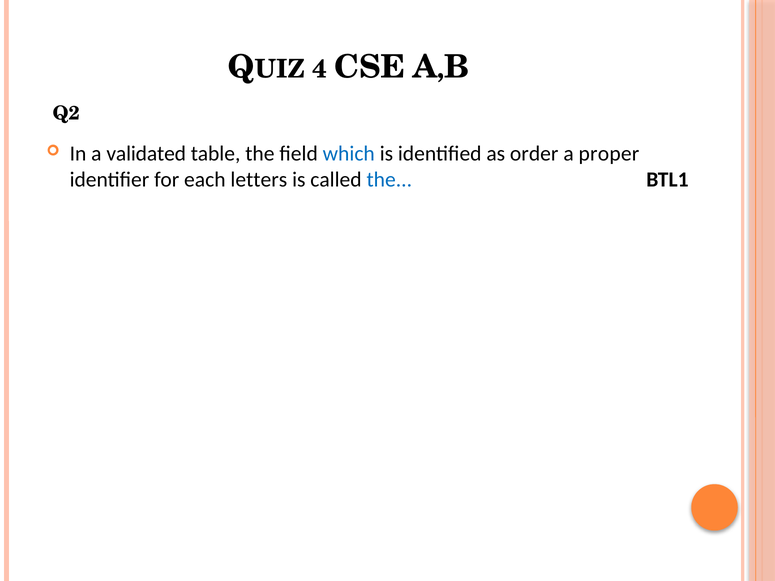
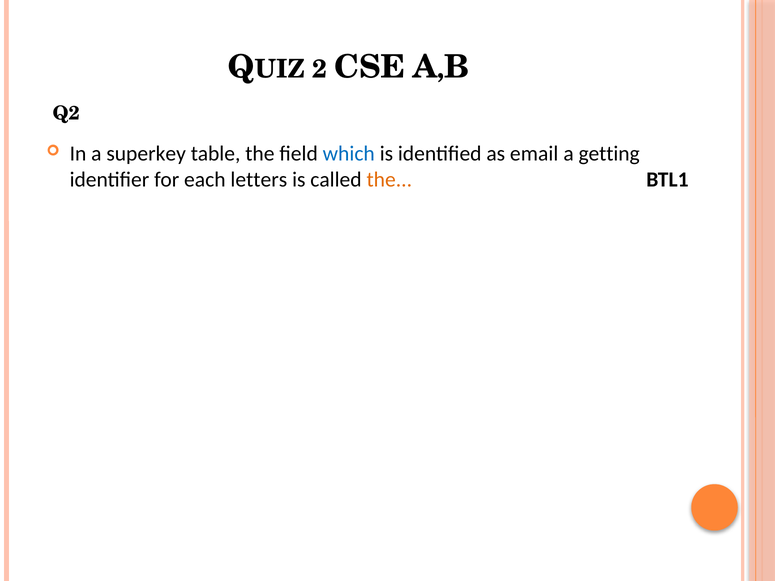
4: 4 -> 2
validated: validated -> superkey
order: order -> email
proper: proper -> getting
the at (389, 180) colour: blue -> orange
